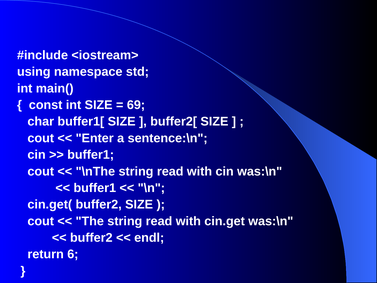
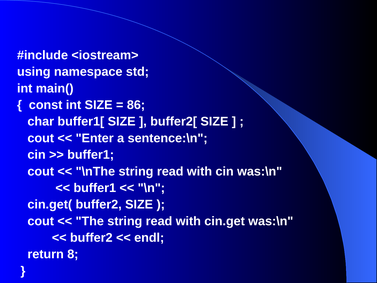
69: 69 -> 86
6: 6 -> 8
